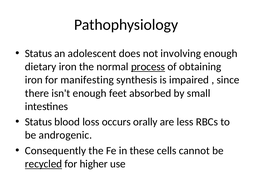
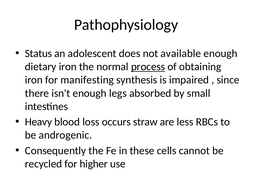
involving: involving -> available
feet: feet -> legs
Status at (38, 122): Status -> Heavy
orally: orally -> straw
recycled underline: present -> none
